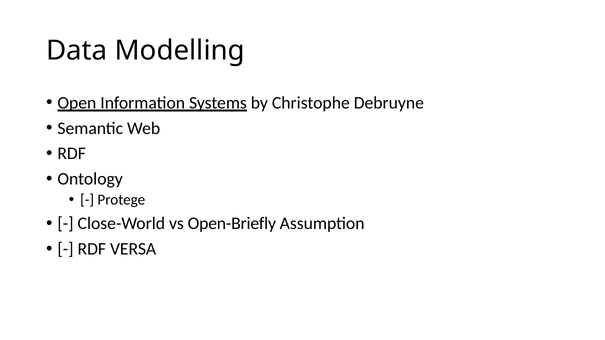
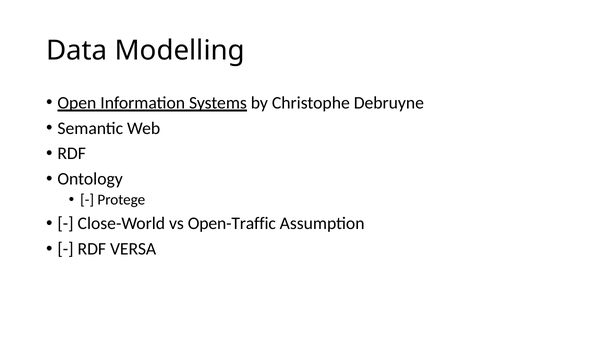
Open-Briefly: Open-Briefly -> Open-Traffic
